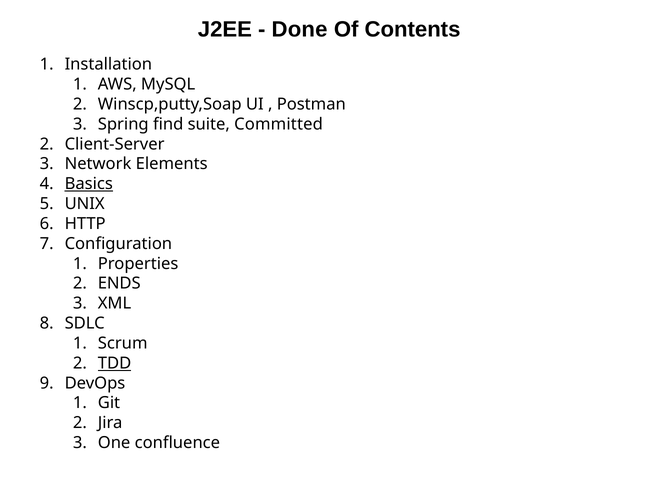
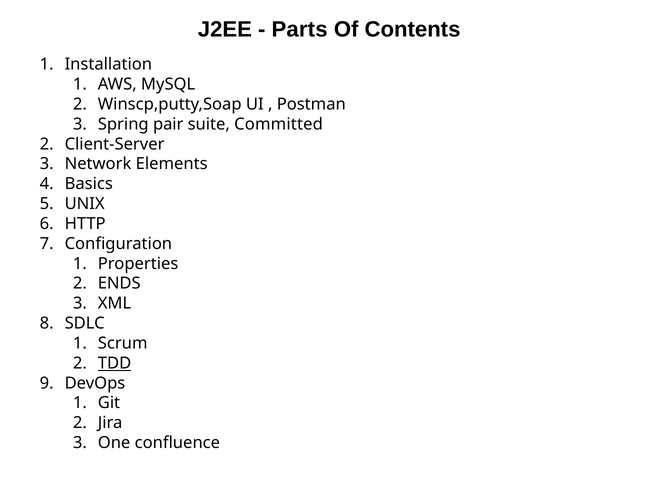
Done: Done -> Parts
find: find -> pair
Basics underline: present -> none
